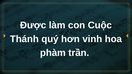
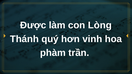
Cuộc: Cuộc -> Lòng
